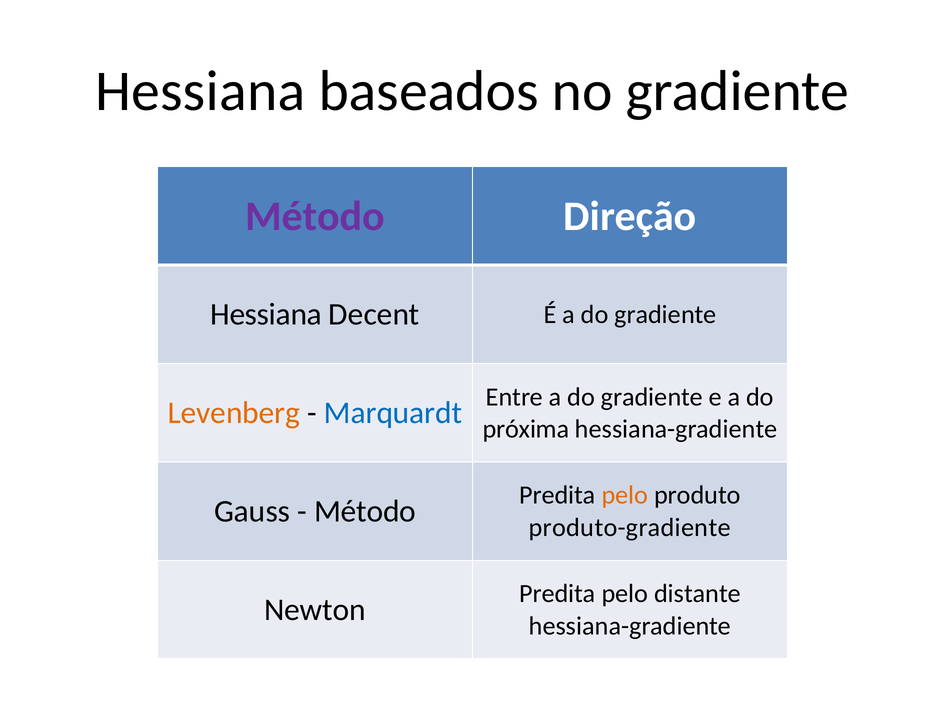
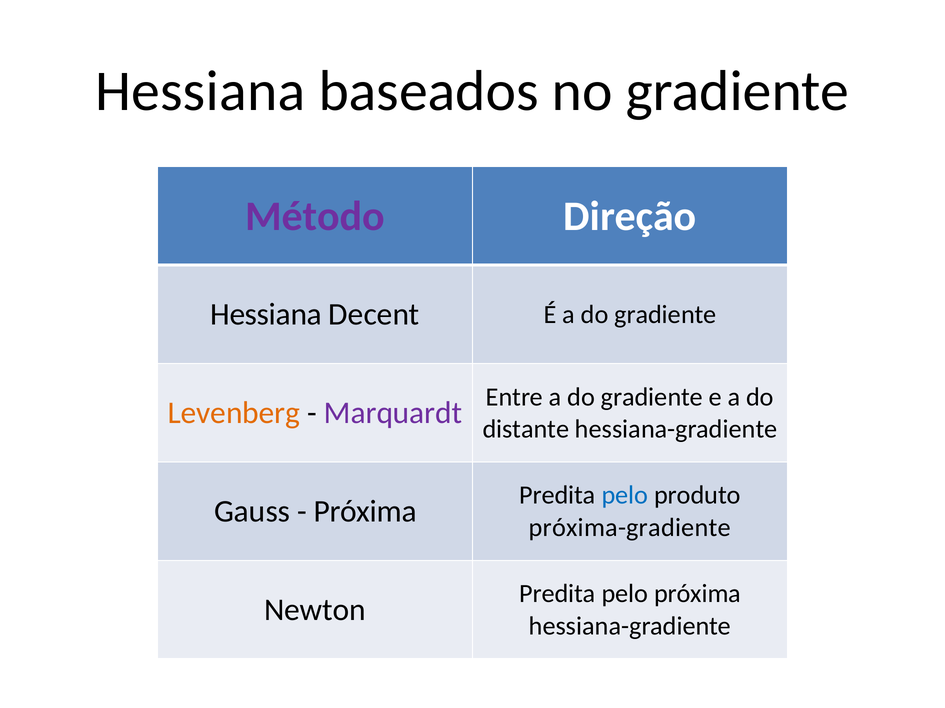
Marquardt colour: blue -> purple
próxima: próxima -> distante
pelo at (625, 496) colour: orange -> blue
Método at (365, 512): Método -> Próxima
produto-gradiente: produto-gradiente -> próxima-gradiente
pelo distante: distante -> próxima
